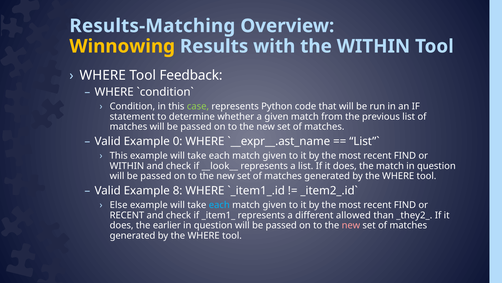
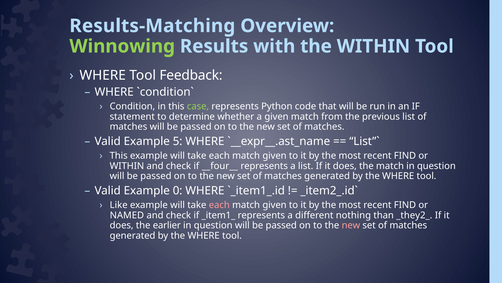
Winnowing colour: yellow -> light green
0: 0 -> 5
__look__: __look__ -> __four__
8: 8 -> 0
Else: Else -> Like
each at (219, 205) colour: light blue -> pink
RECENT at (127, 215): RECENT -> NAMED
allowed: allowed -> nothing
